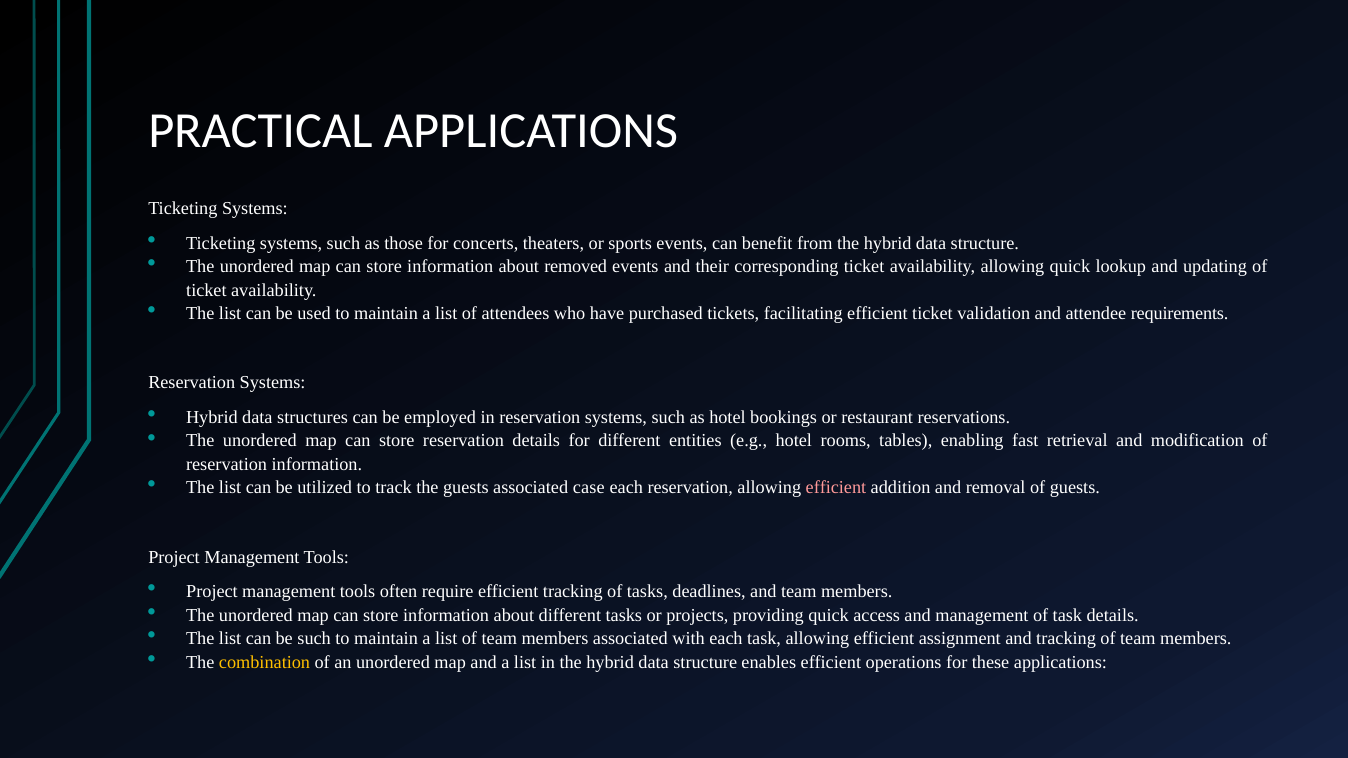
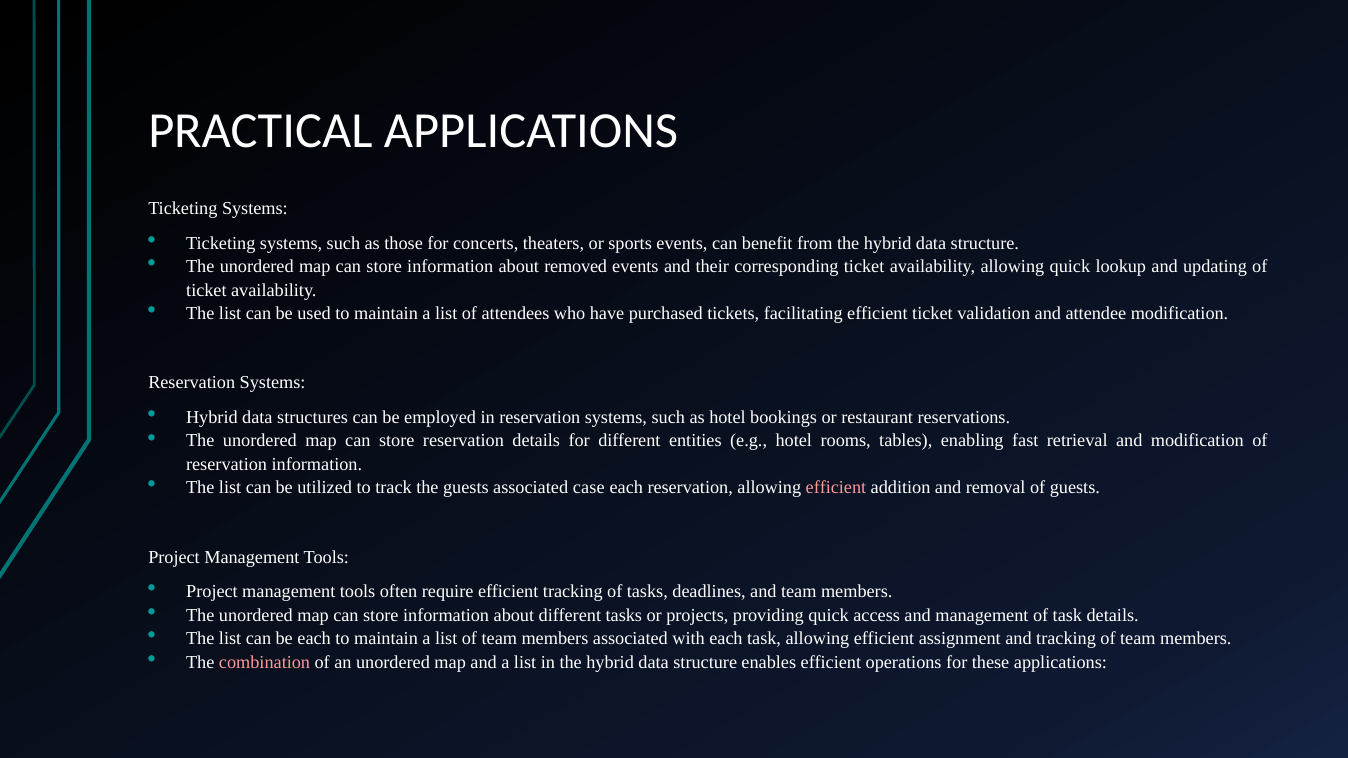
attendee requirements: requirements -> modification
be such: such -> each
combination colour: yellow -> pink
